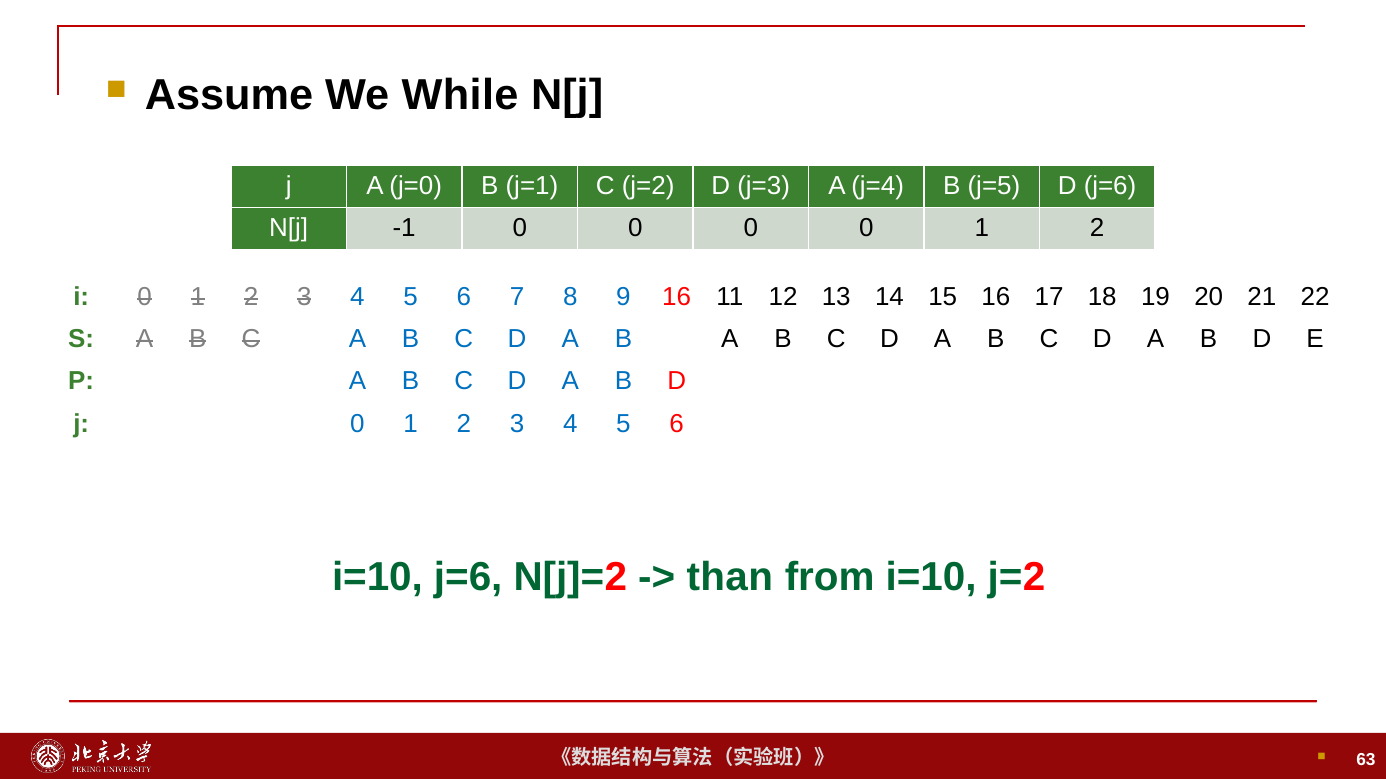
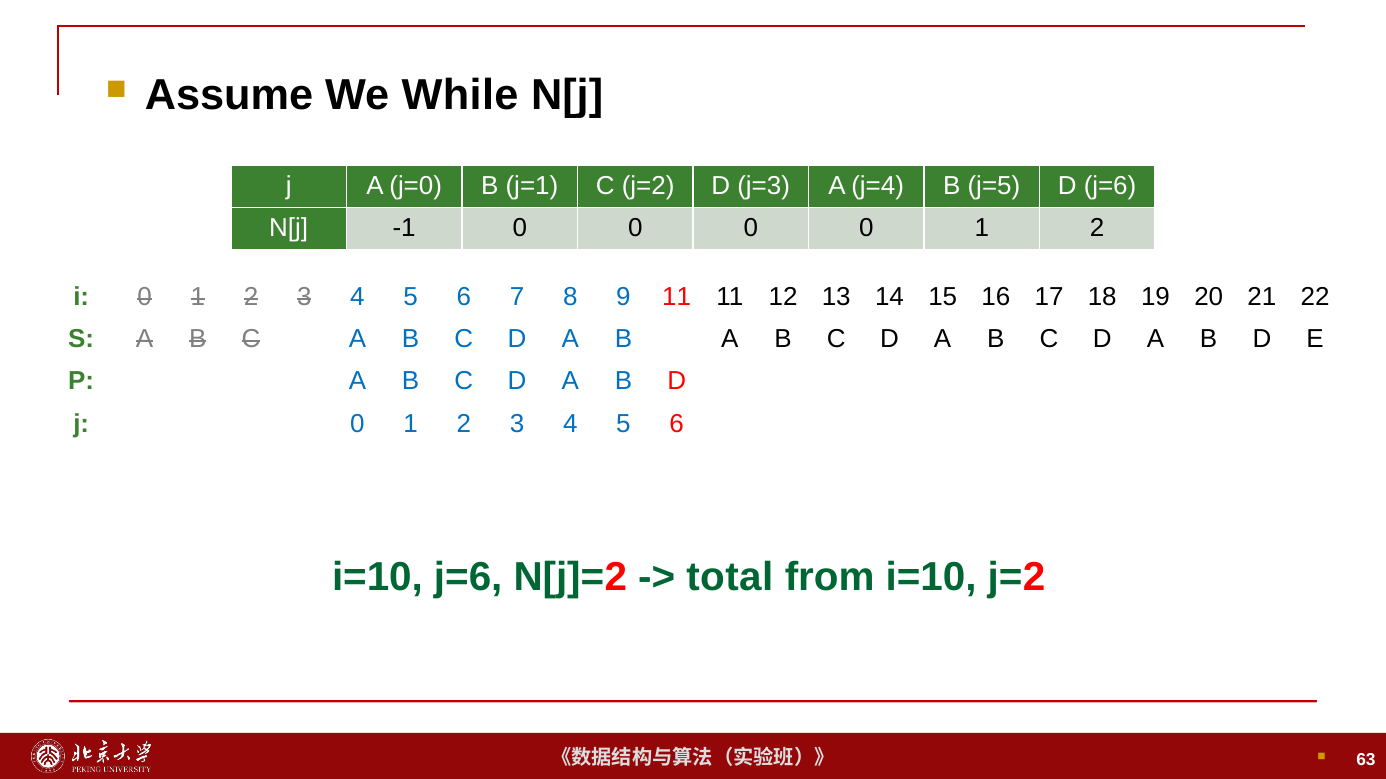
9 16: 16 -> 11
than: than -> total
